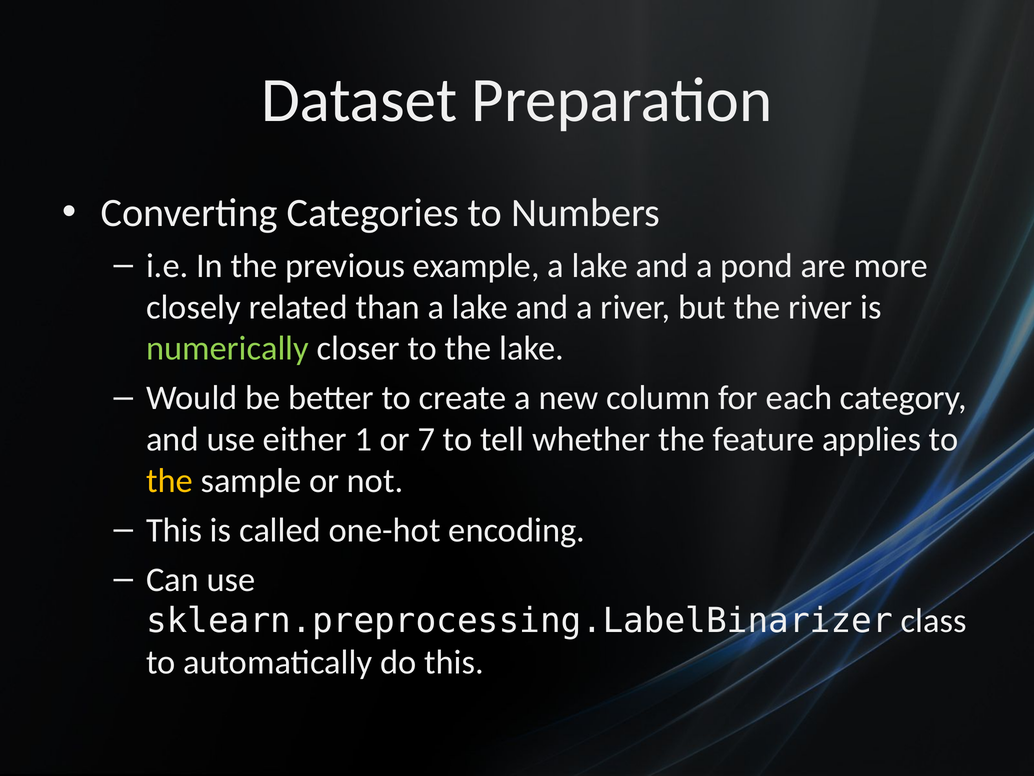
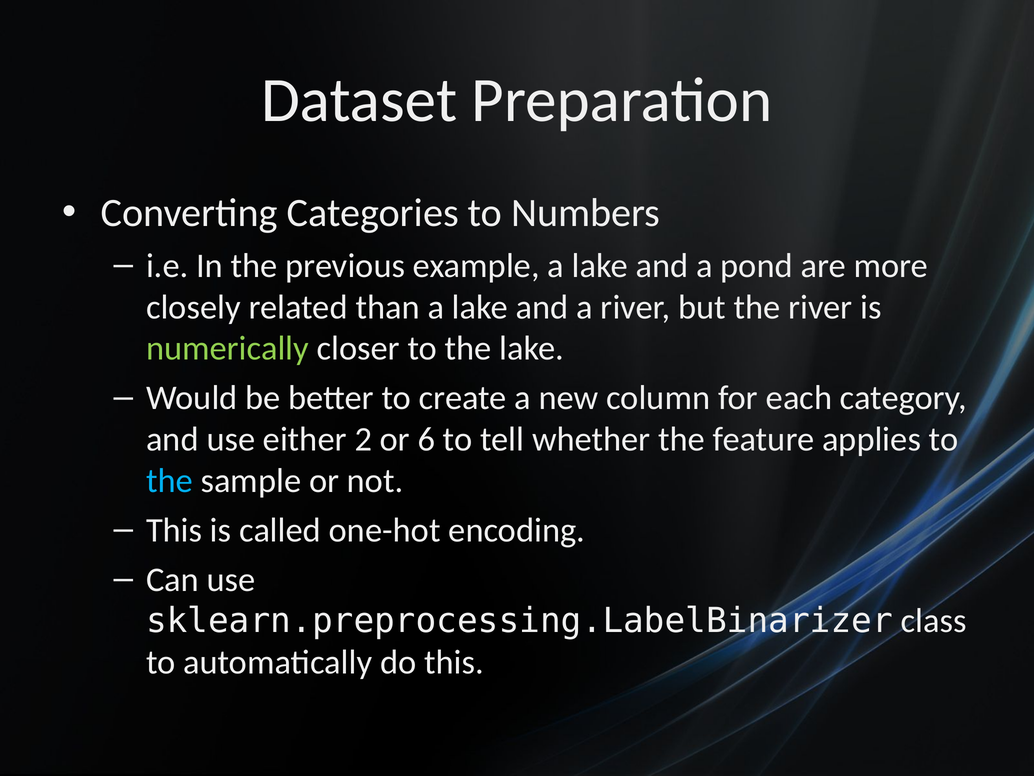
1: 1 -> 2
7: 7 -> 6
the at (169, 480) colour: yellow -> light blue
